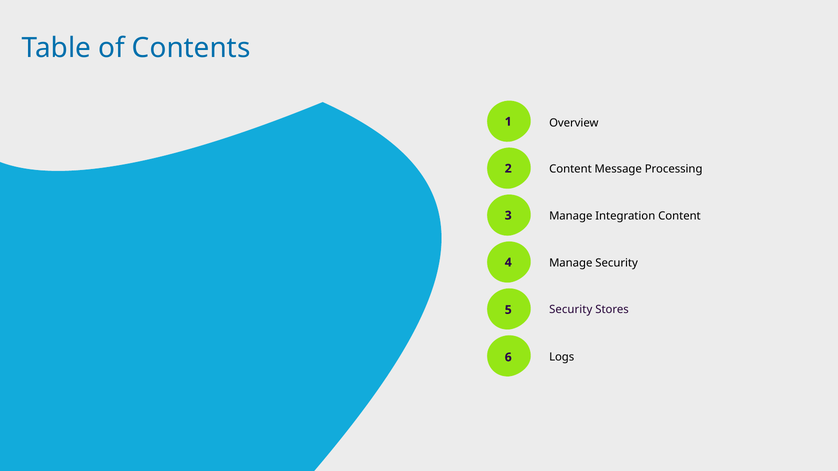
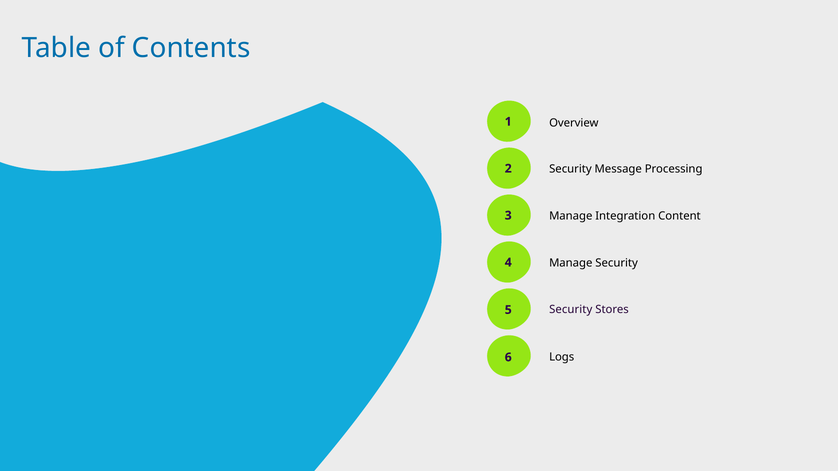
Content at (570, 169): Content -> Security
